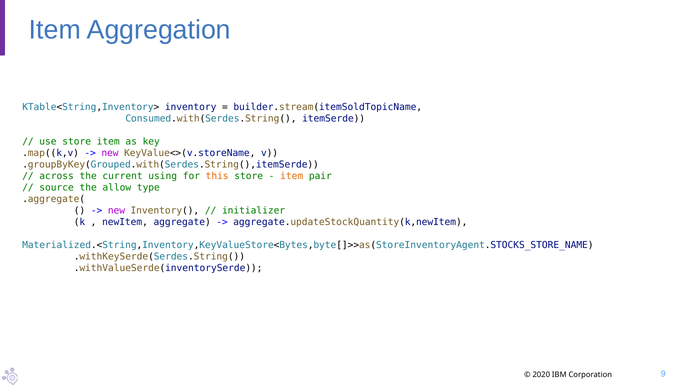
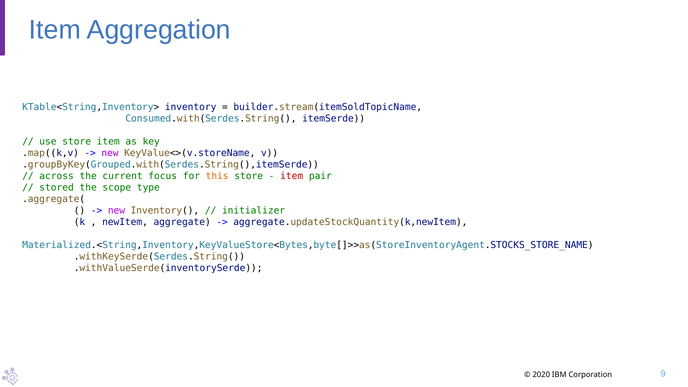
using: using -> focus
item at (292, 176) colour: orange -> red
source: source -> stored
allow: allow -> scope
